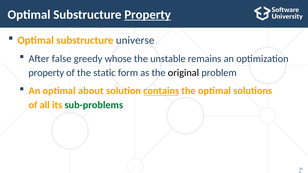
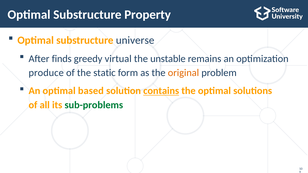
Property at (148, 15) underline: present -> none
false: false -> finds
whose: whose -> virtual
property at (46, 73): property -> produce
original colour: black -> orange
about: about -> based
